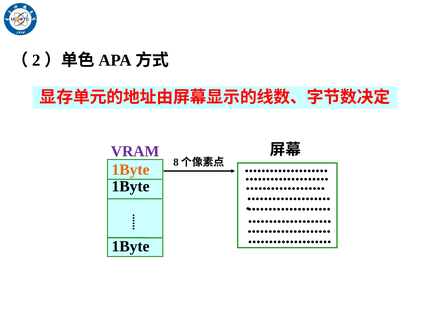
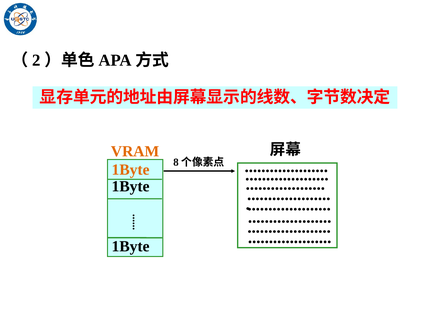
VRAM colour: purple -> orange
